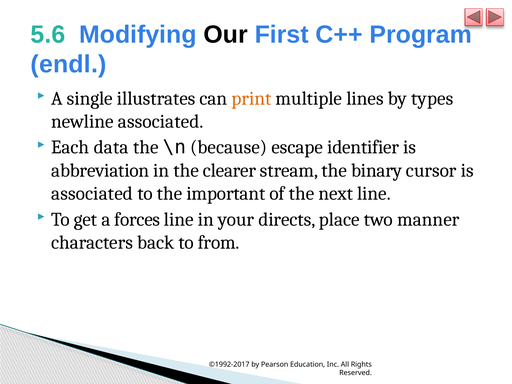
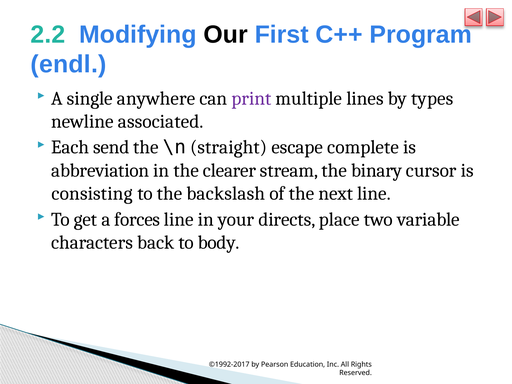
5.6: 5.6 -> 2.2
illustrates: illustrates -> anywhere
print colour: orange -> purple
data: data -> send
because: because -> straight
identifier: identifier -> complete
associated at (92, 193): associated -> consisting
important: important -> backslash
manner: manner -> variable
from: from -> body
